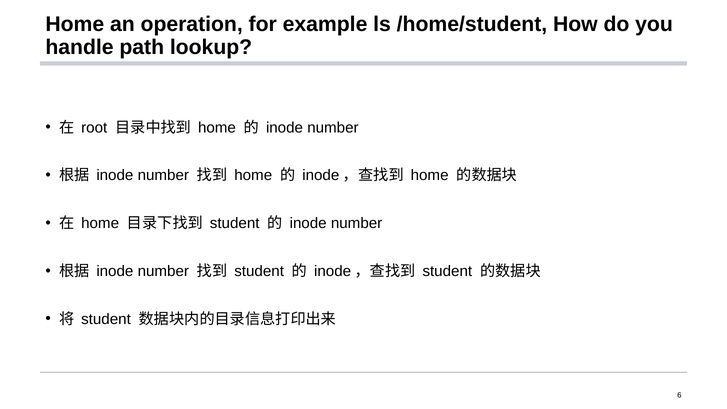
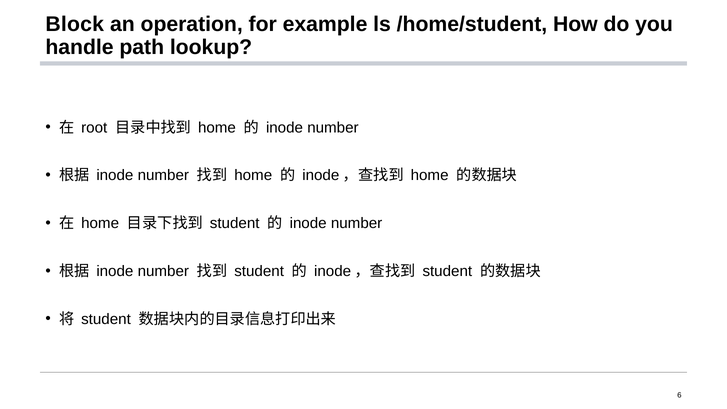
Home at (75, 24): Home -> Block
